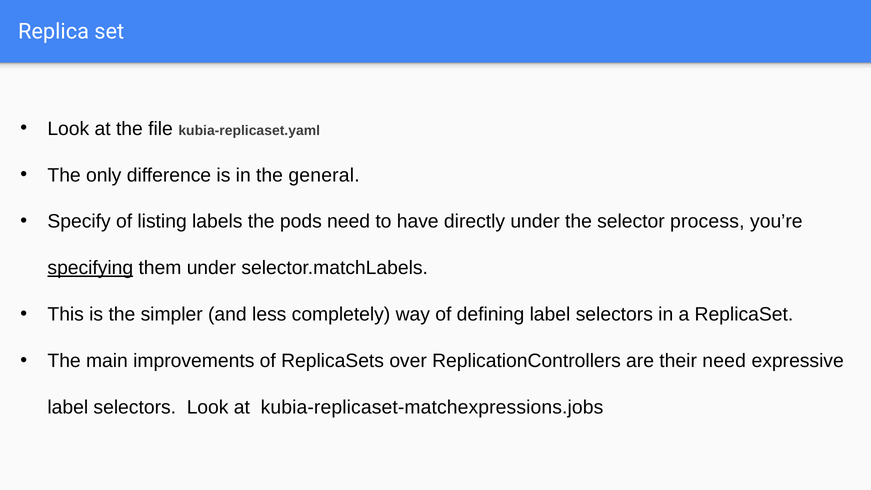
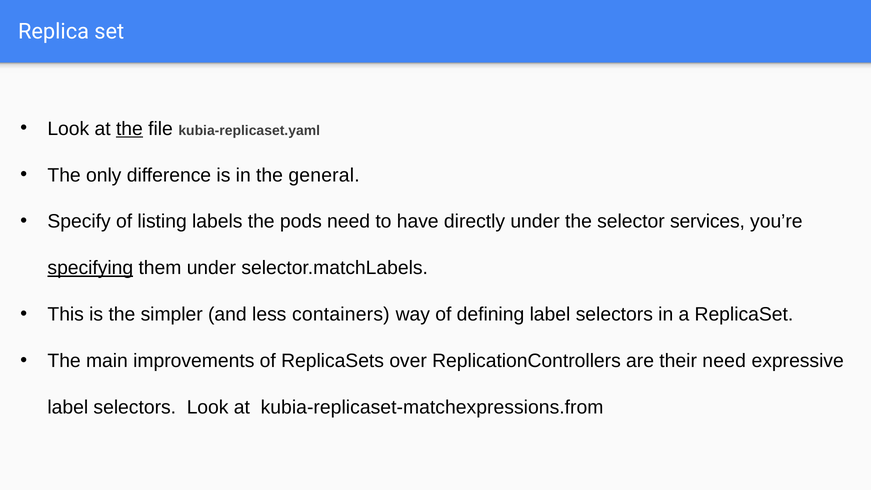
the at (129, 129) underline: none -> present
process: process -> services
completely: completely -> containers
kubia-replicaset-matchexpressions.jobs: kubia-replicaset-matchexpressions.jobs -> kubia-replicaset-matchexpressions.from
